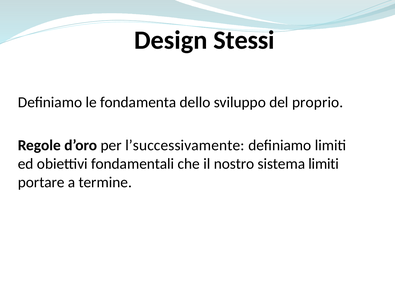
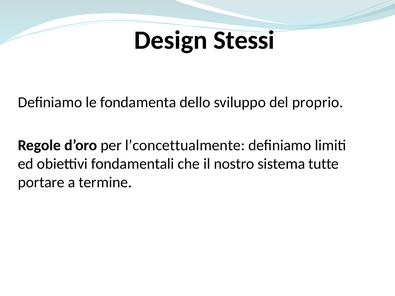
l’successivamente: l’successivamente -> l’concettualmente
sistema limiti: limiti -> tutte
